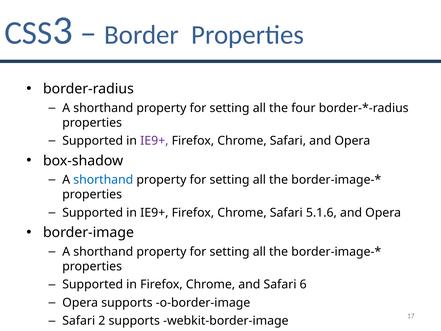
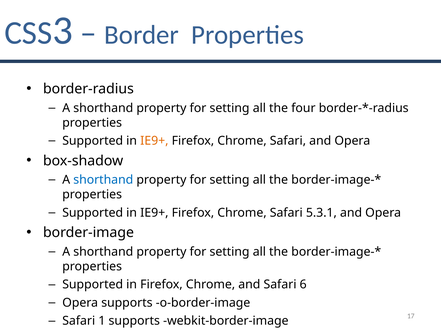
IE9+ at (154, 141) colour: purple -> orange
5.1.6: 5.1.6 -> 5.3.1
2: 2 -> 1
